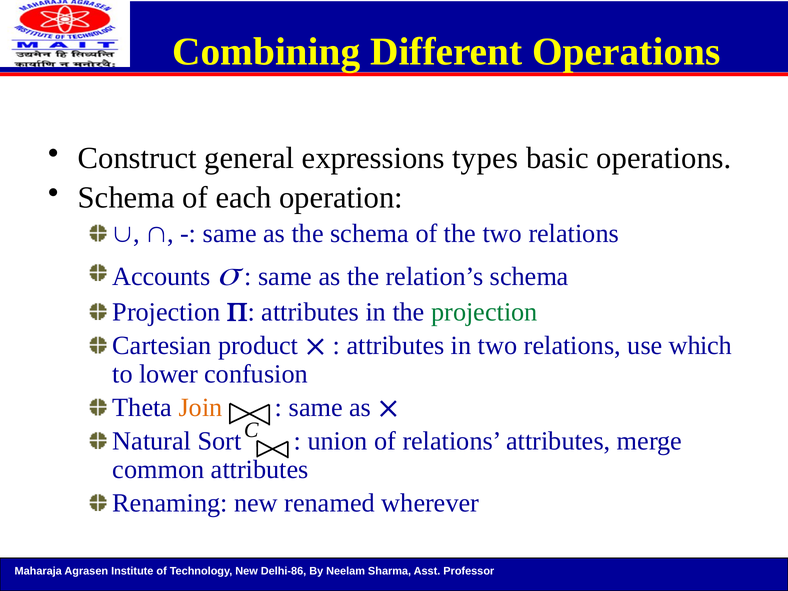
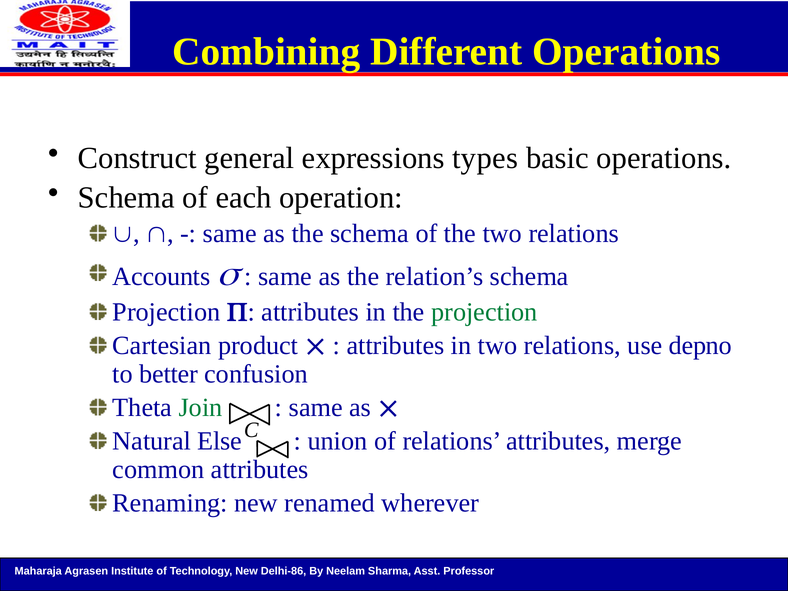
which: which -> depno
lower: lower -> better
Join colour: orange -> green
Sort: Sort -> Else
